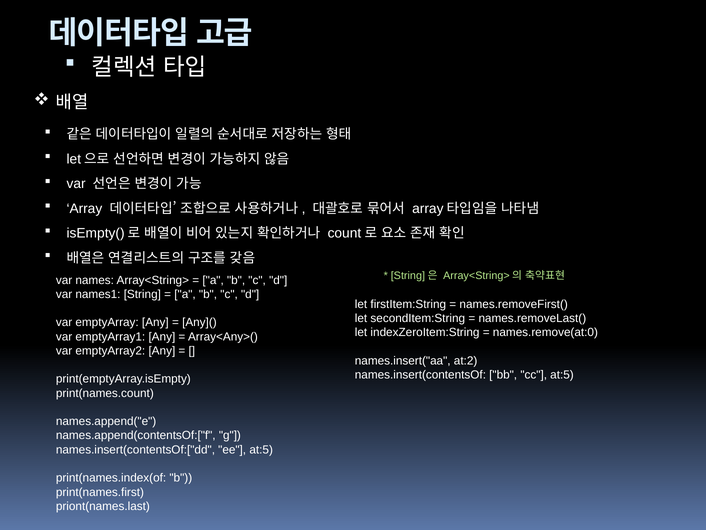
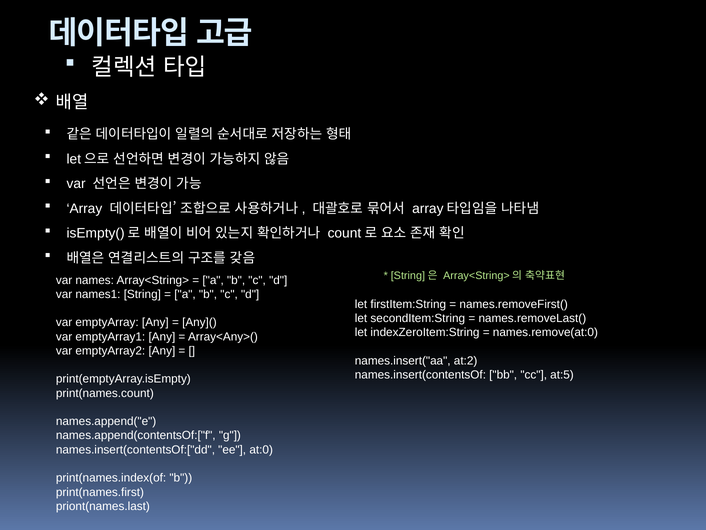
ee at:5: at:5 -> at:0
